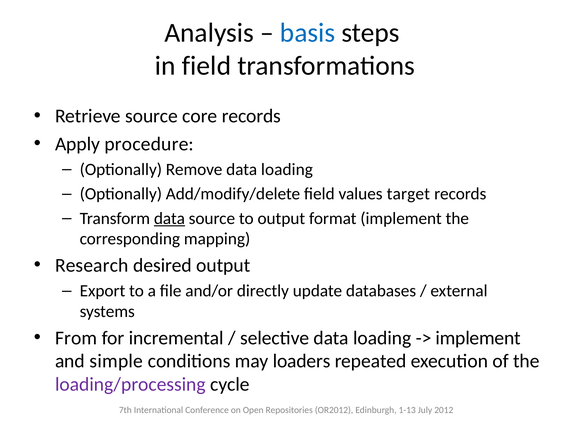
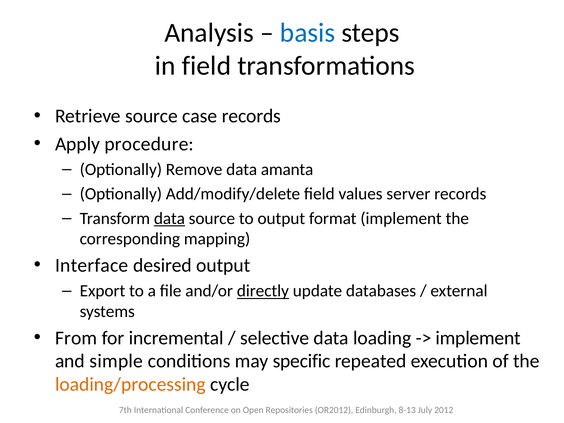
core: core -> case
Remove data loading: loading -> amanta
target: target -> server
Research: Research -> Interface
directly underline: none -> present
loaders: loaders -> specific
loading/processing colour: purple -> orange
1-13: 1-13 -> 8-13
